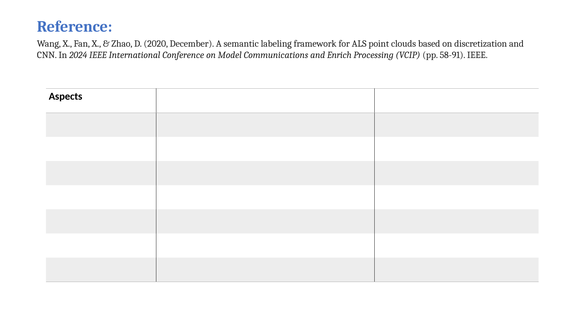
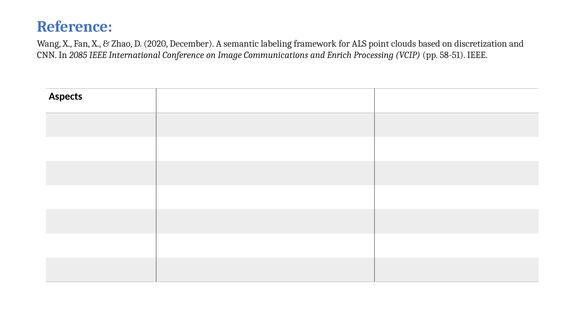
2024: 2024 -> 2085
Model: Model -> Image
58-91: 58-91 -> 58-51
